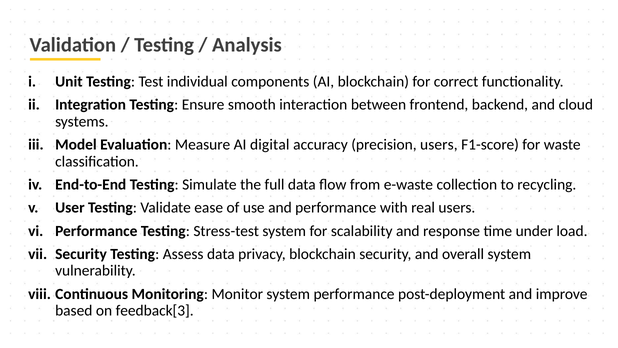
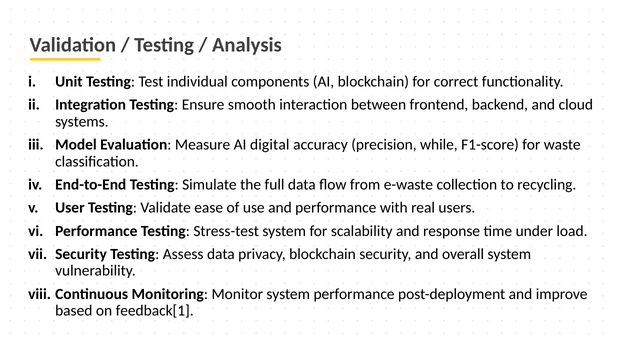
precision users: users -> while
feedback[3: feedback[3 -> feedback[1
